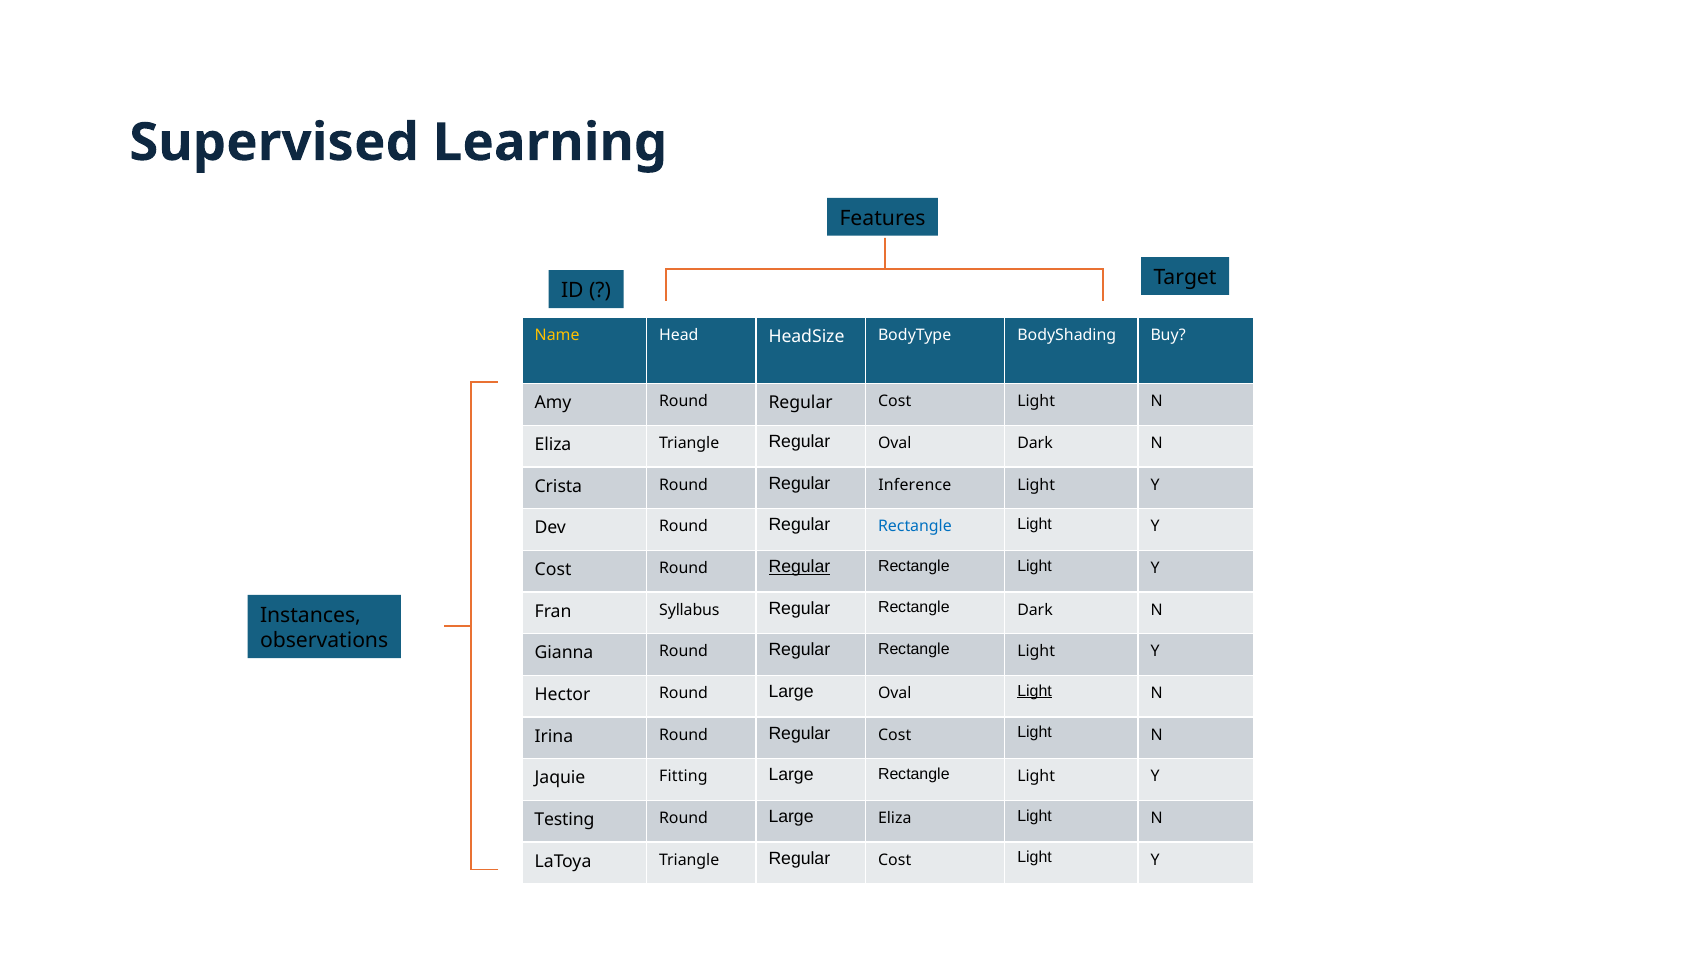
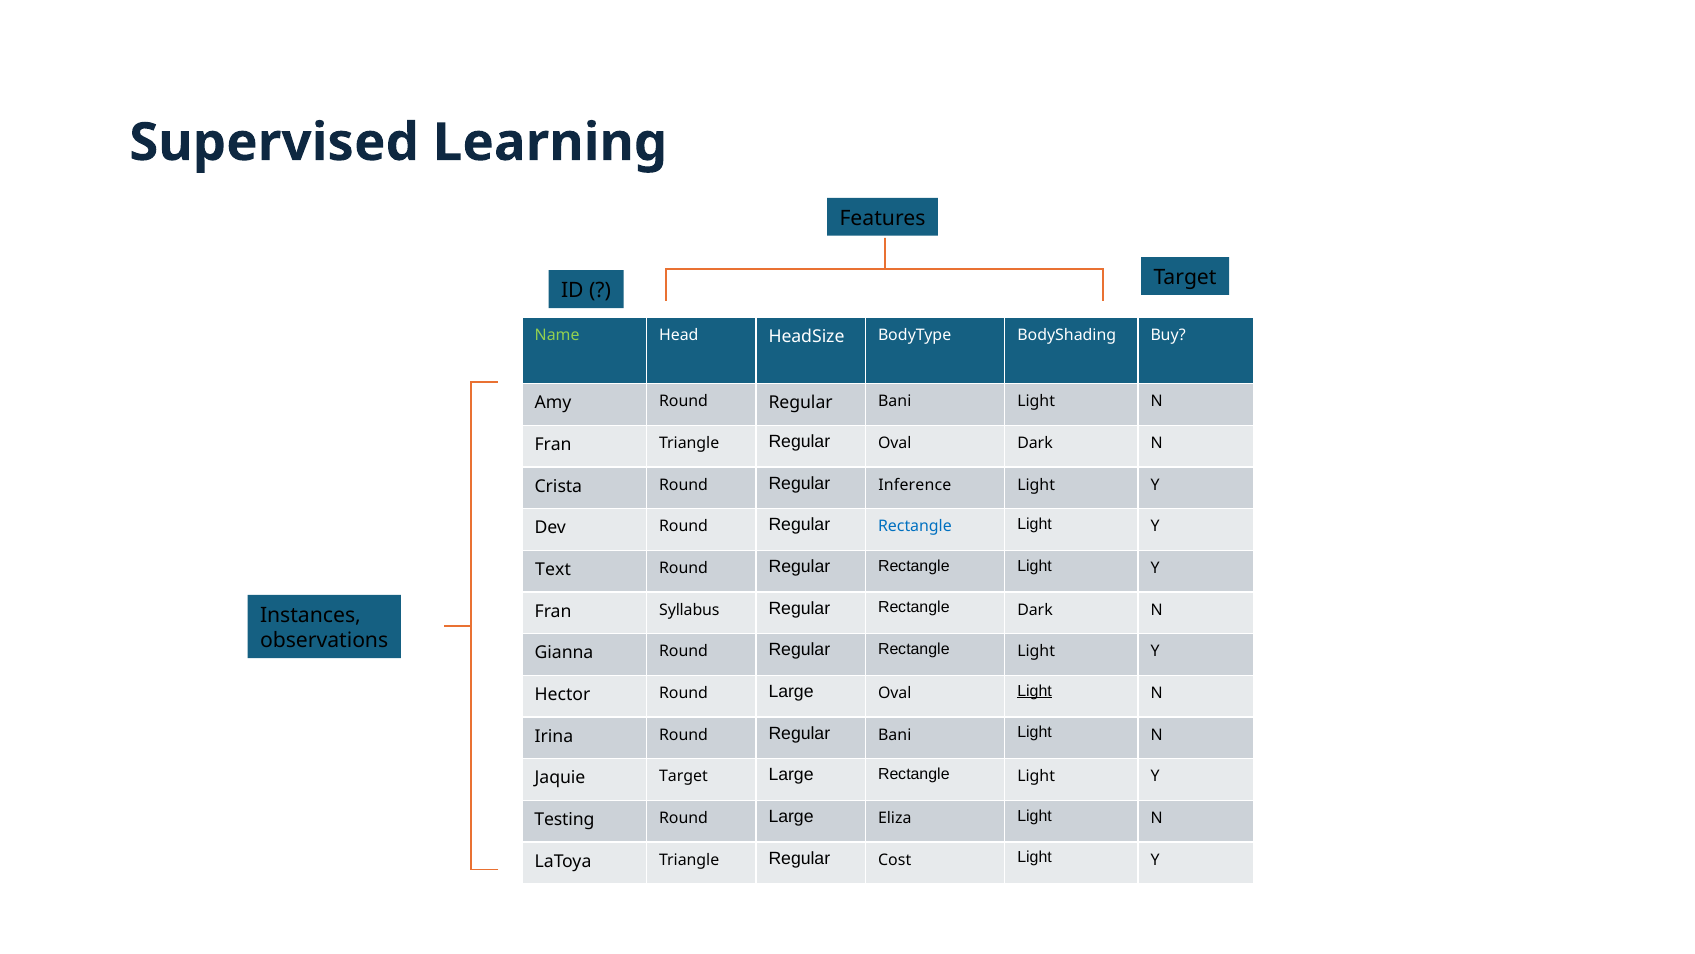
Name colour: yellow -> light green
Amy Round Regular Cost: Cost -> Bani
Eliza at (553, 444): Eliza -> Fran
Cost at (553, 569): Cost -> Text
Regular at (799, 566) underline: present -> none
Irina Round Regular Cost: Cost -> Bani
Jaquie Fitting: Fitting -> Target
